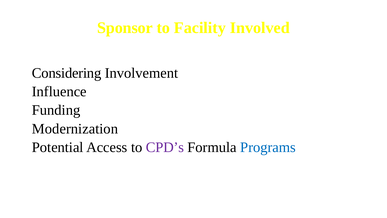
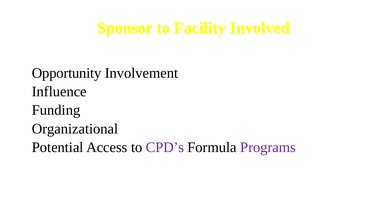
Considering: Considering -> Opportunity
Modernization: Modernization -> Organizational
Programs colour: blue -> purple
